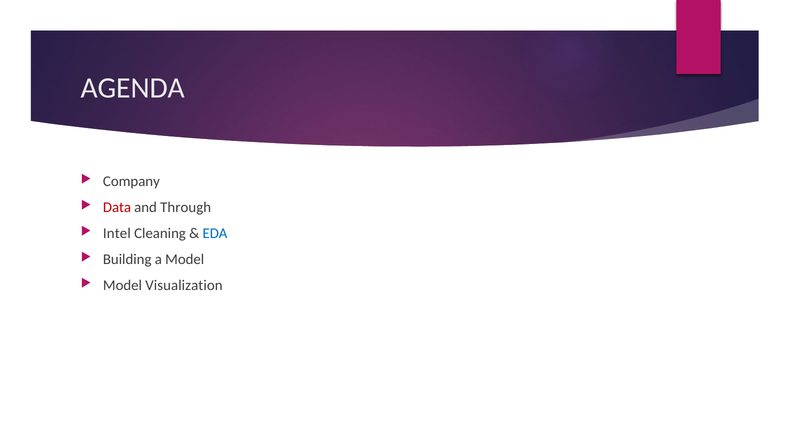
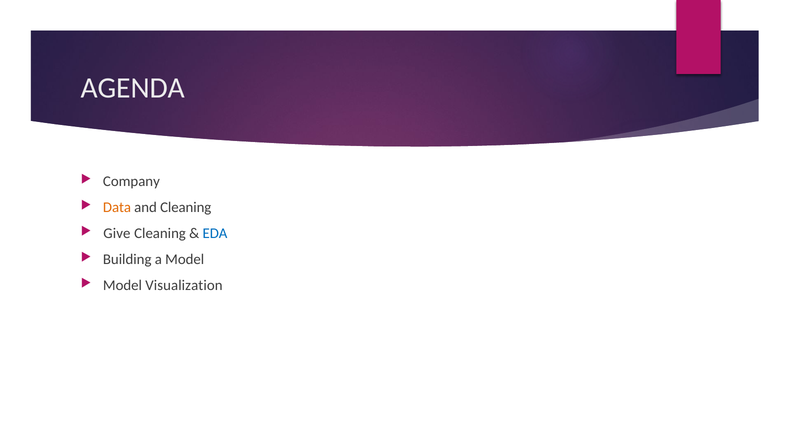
Data colour: red -> orange
and Through: Through -> Cleaning
Intel: Intel -> Give
